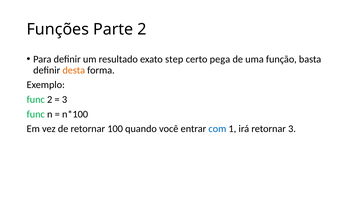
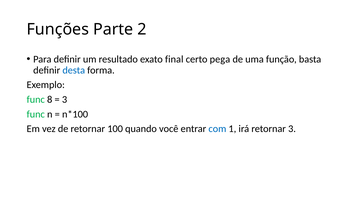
step: step -> final
desta colour: orange -> blue
func 2: 2 -> 8
